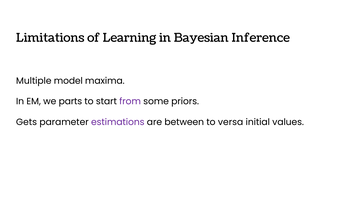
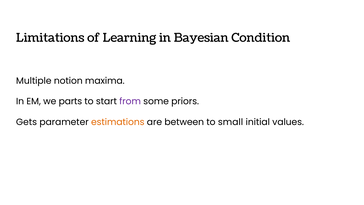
Inference: Inference -> Condition
model: model -> notion
estimations colour: purple -> orange
versa: versa -> small
